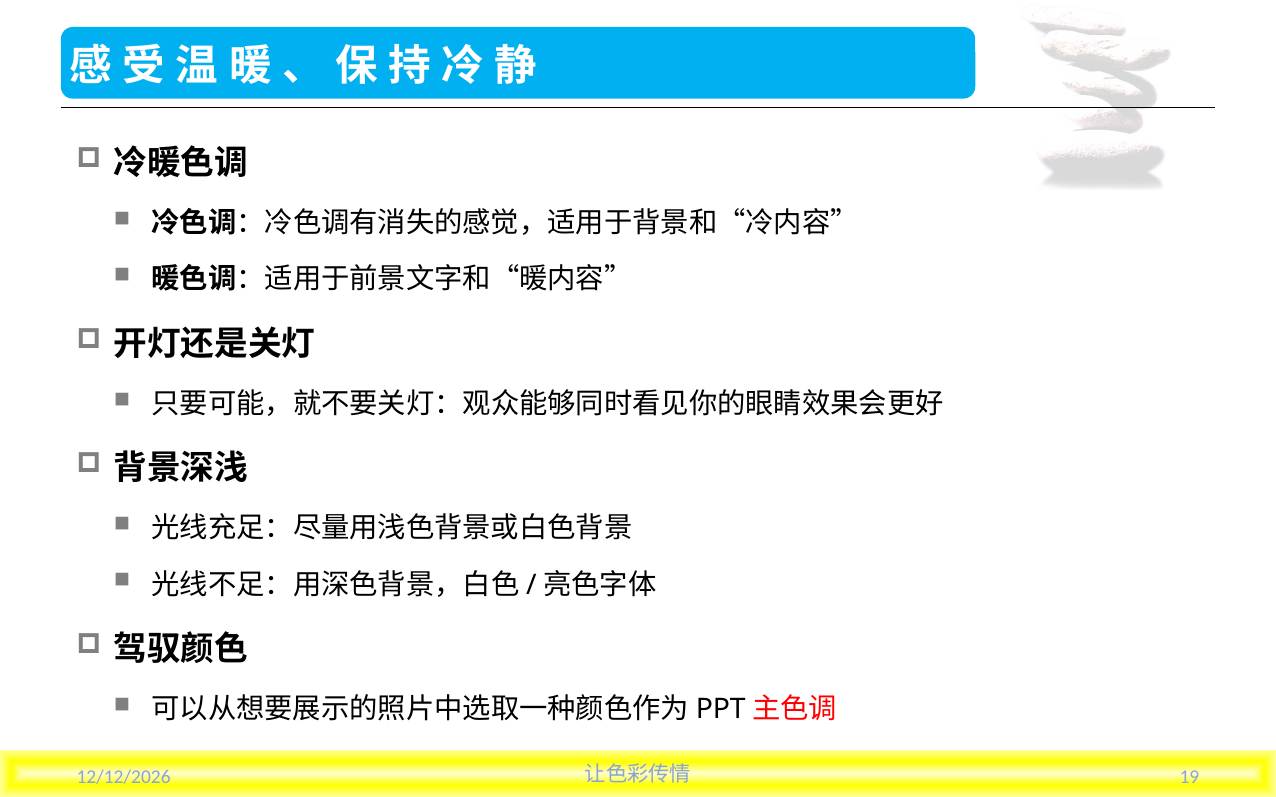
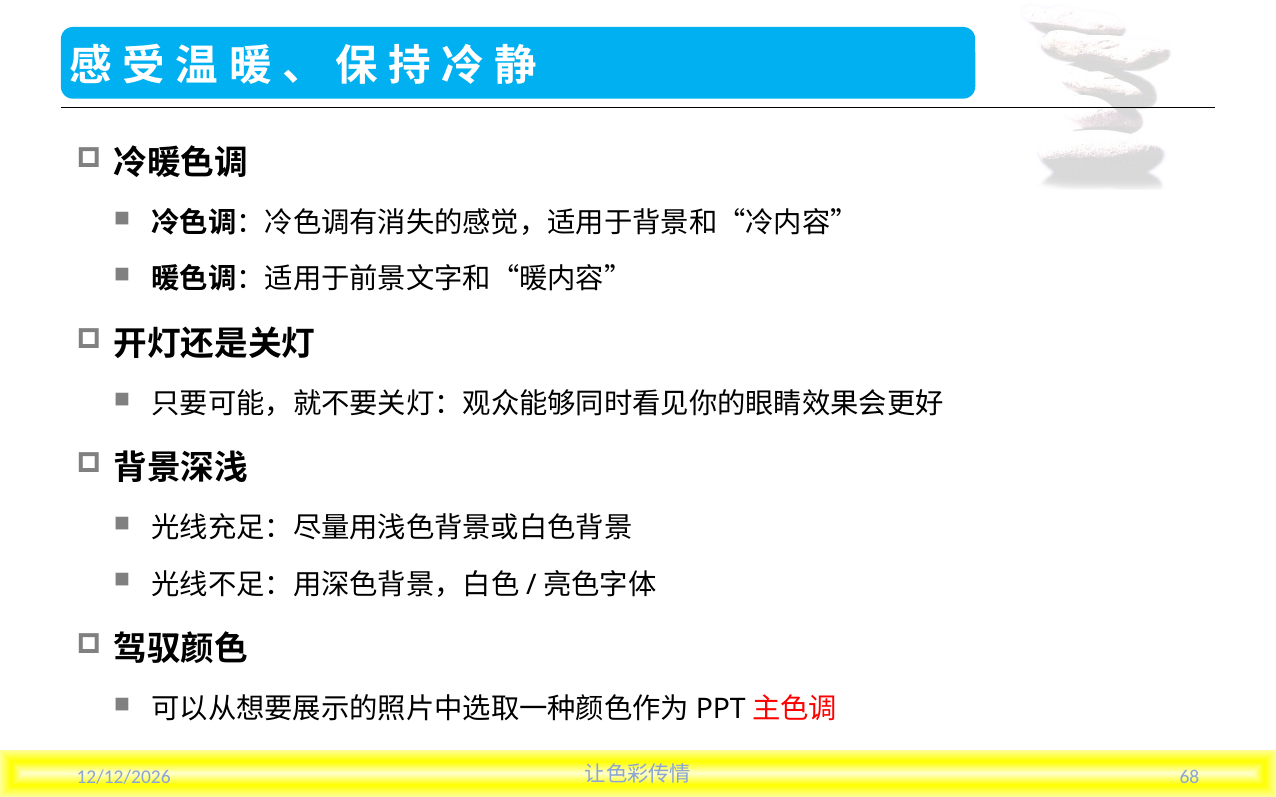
19: 19 -> 68
